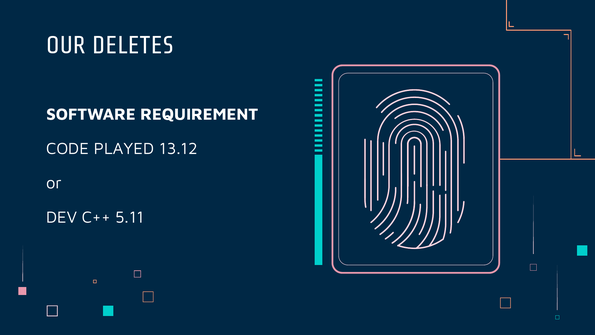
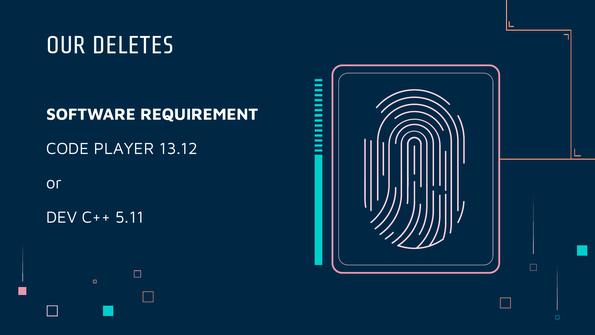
PLAYED: PLAYED -> PLAYER
